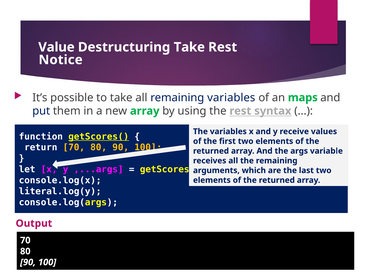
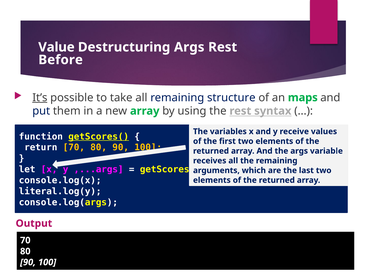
Destructuring Take: Take -> Args
Notice: Notice -> Before
It’s underline: none -> present
remaining variables: variables -> structure
